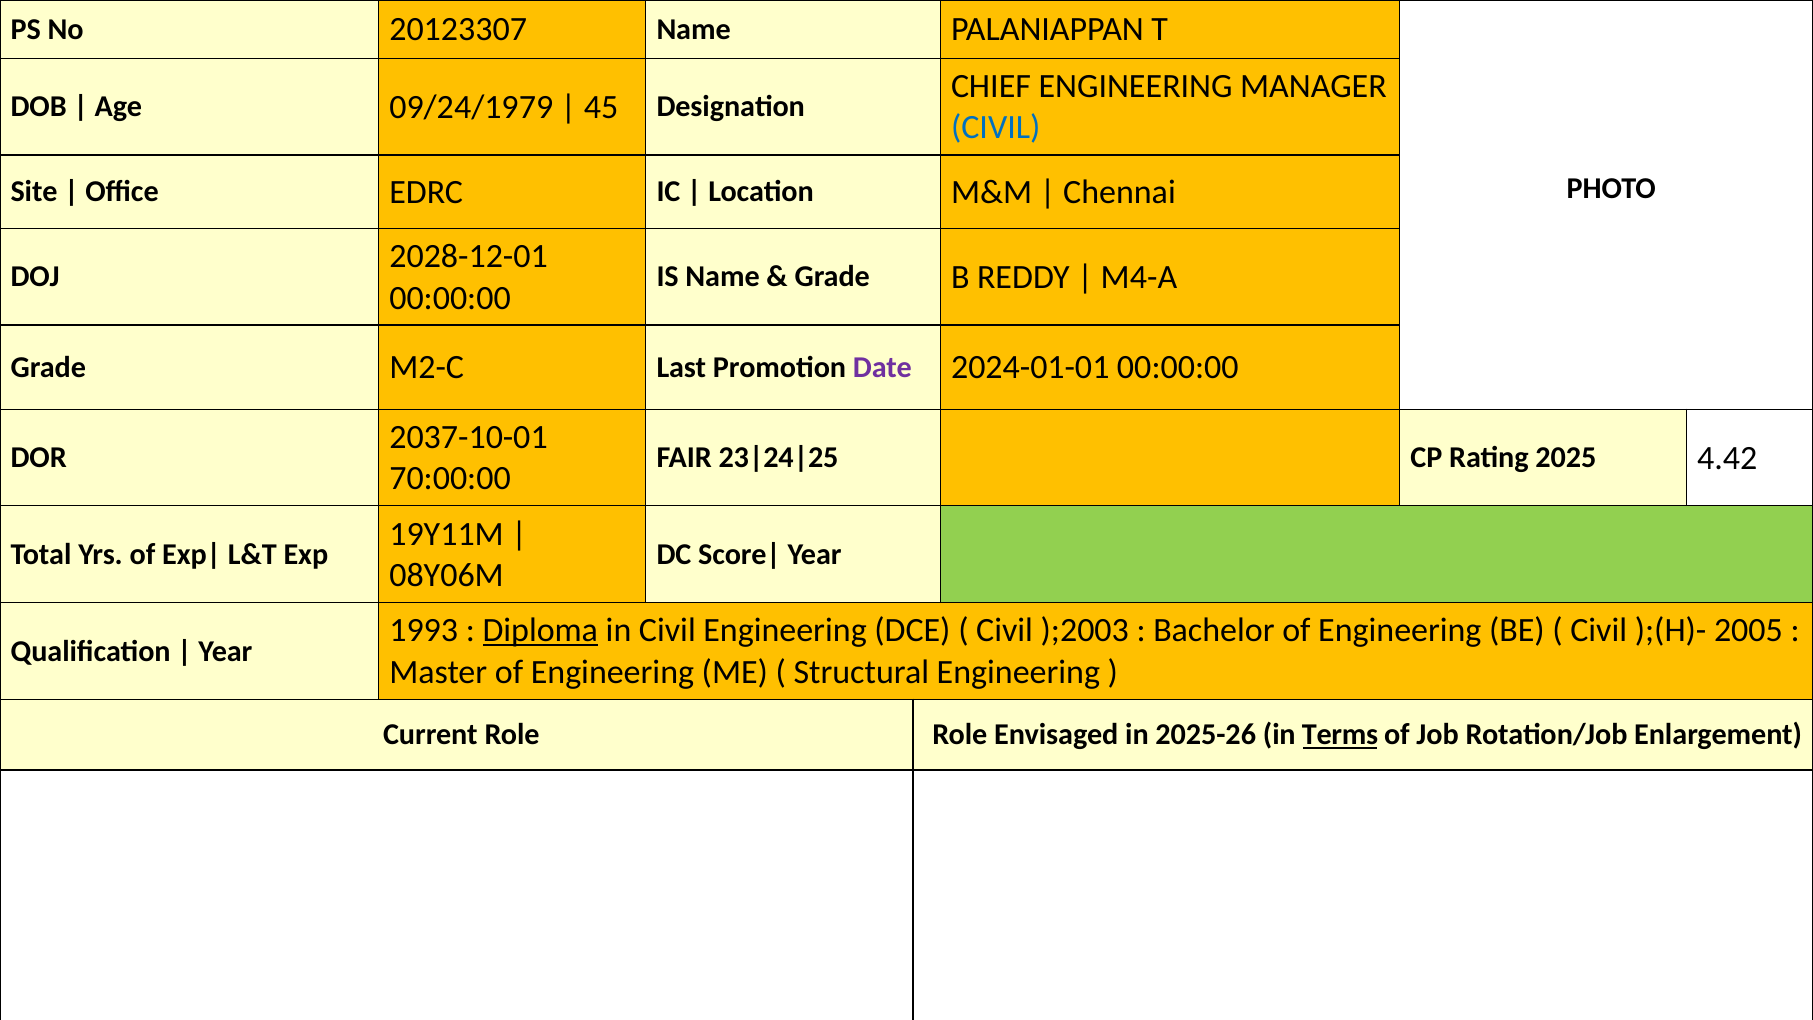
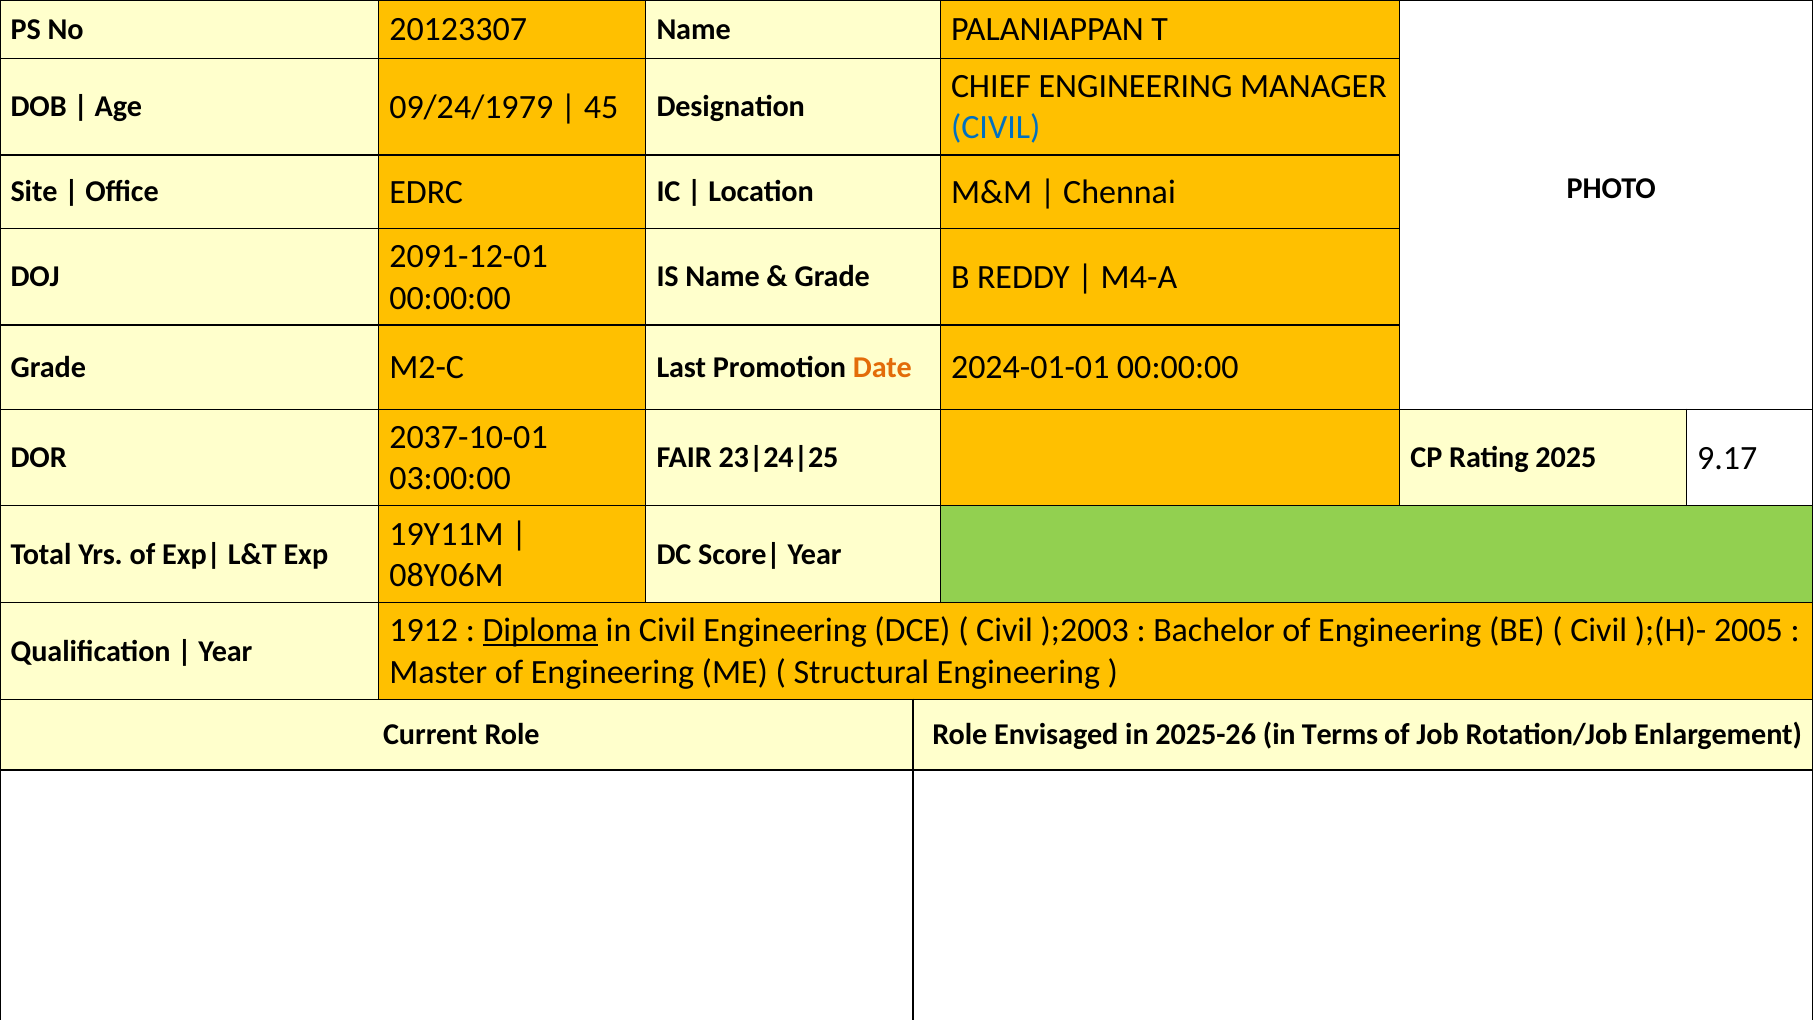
2028-12-01: 2028-12-01 -> 2091-12-01
Date colour: purple -> orange
4.42: 4.42 -> 9.17
70:00:00: 70:00:00 -> 03:00:00
1993: 1993 -> 1912
Terms underline: present -> none
